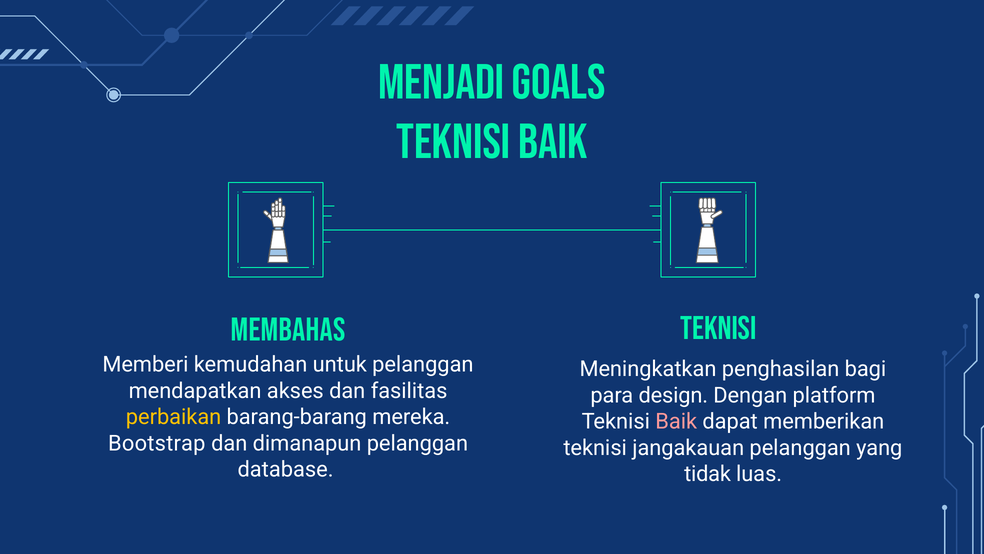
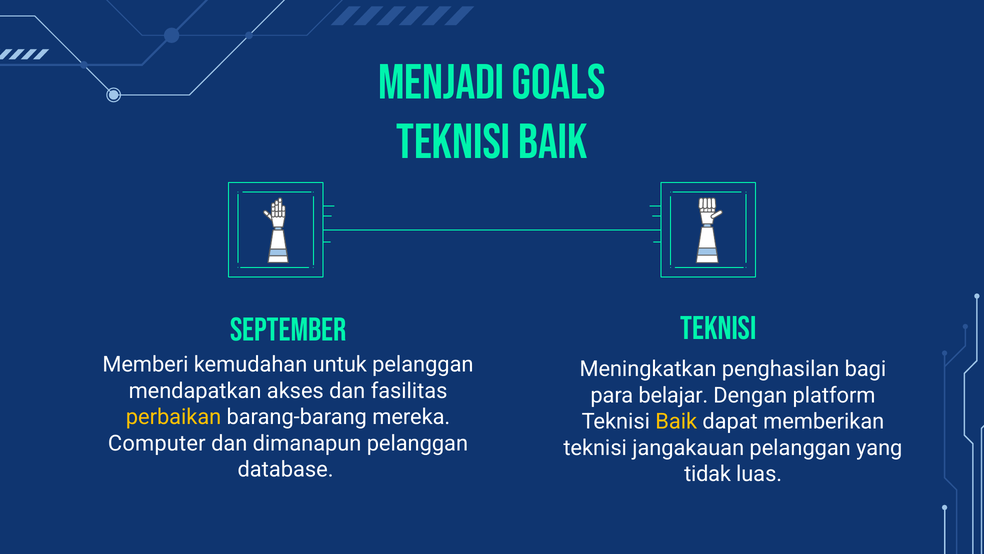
Membahas: Membahas -> September
design: design -> belajar
Baik at (676, 421) colour: pink -> yellow
Bootstrap: Bootstrap -> Computer
